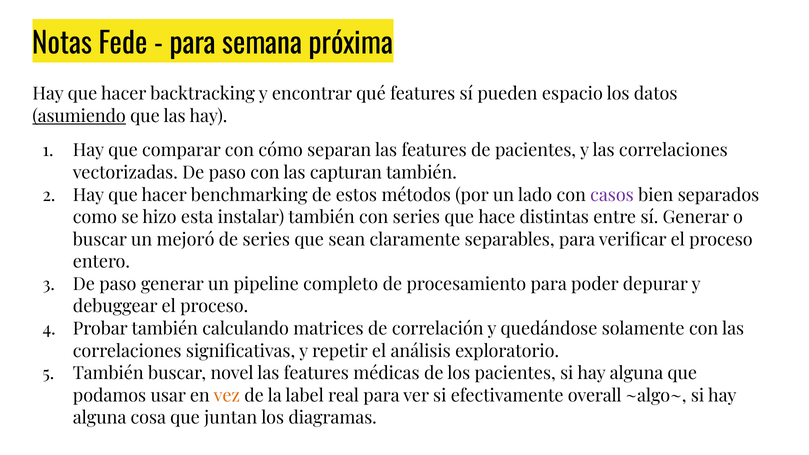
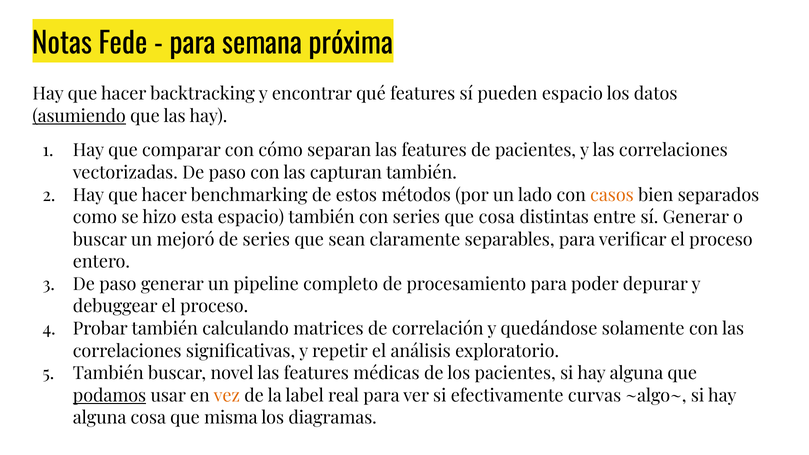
casos colour: purple -> orange
esta instalar: instalar -> espacio
que hace: hace -> cosa
podamos underline: none -> present
overall: overall -> curvas
juntan: juntan -> misma
